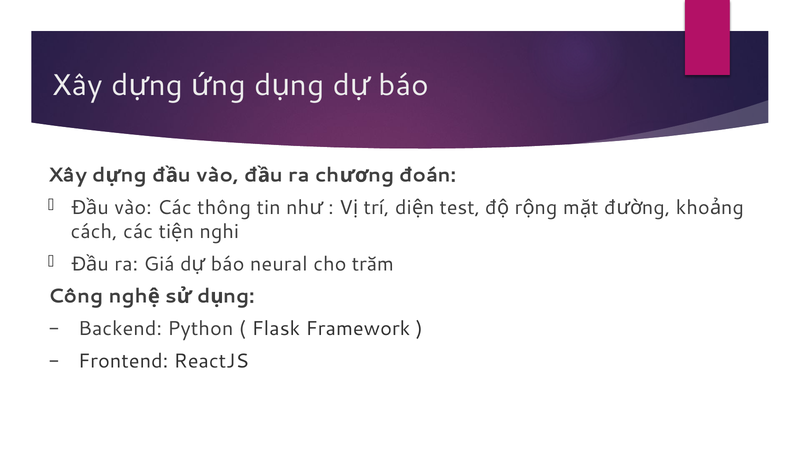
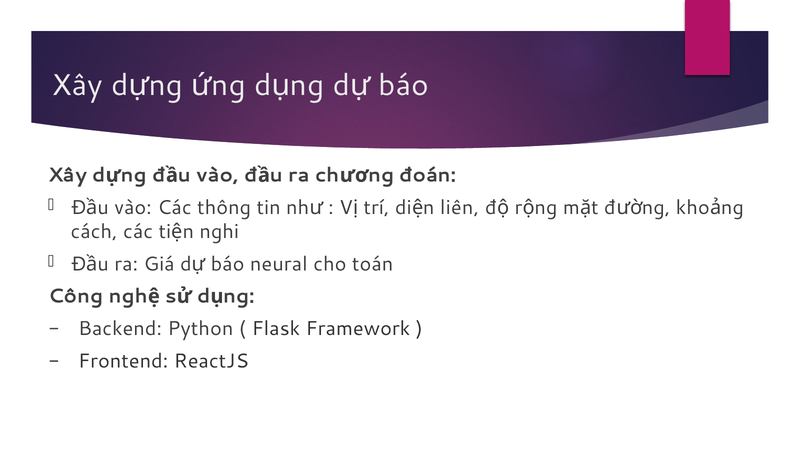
test: test -> liên
trăm: trăm -> toán
